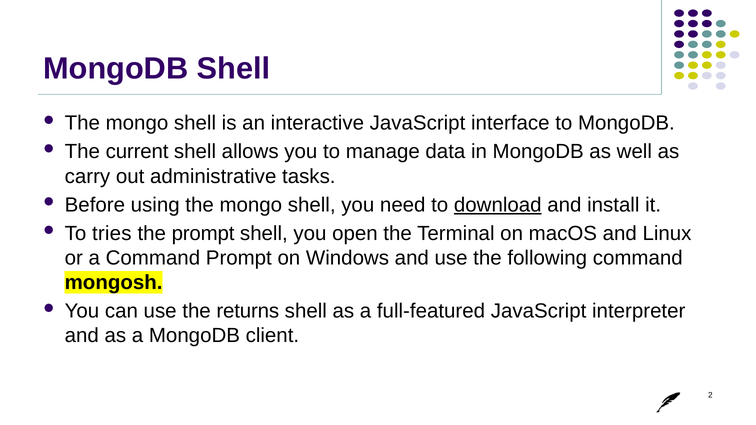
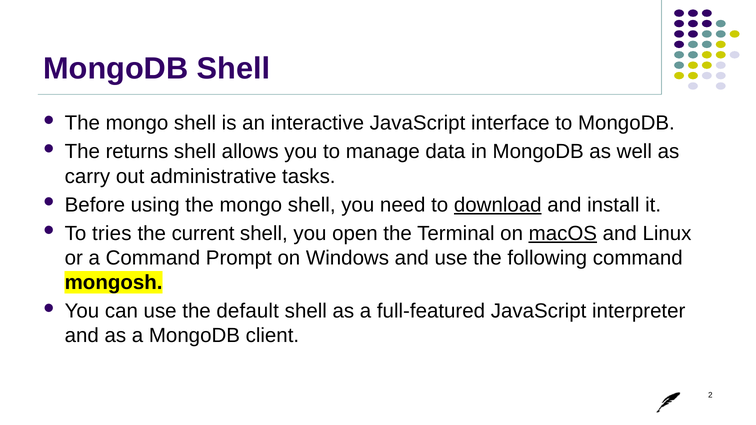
current: current -> returns
the prompt: prompt -> current
macOS underline: none -> present
returns: returns -> default
